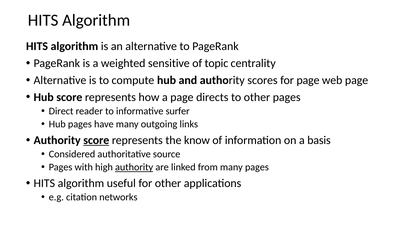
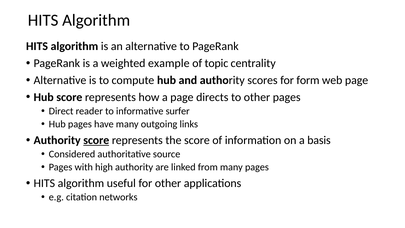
sensitive: sensitive -> example
for page: page -> form
the know: know -> score
authority at (134, 167) underline: present -> none
